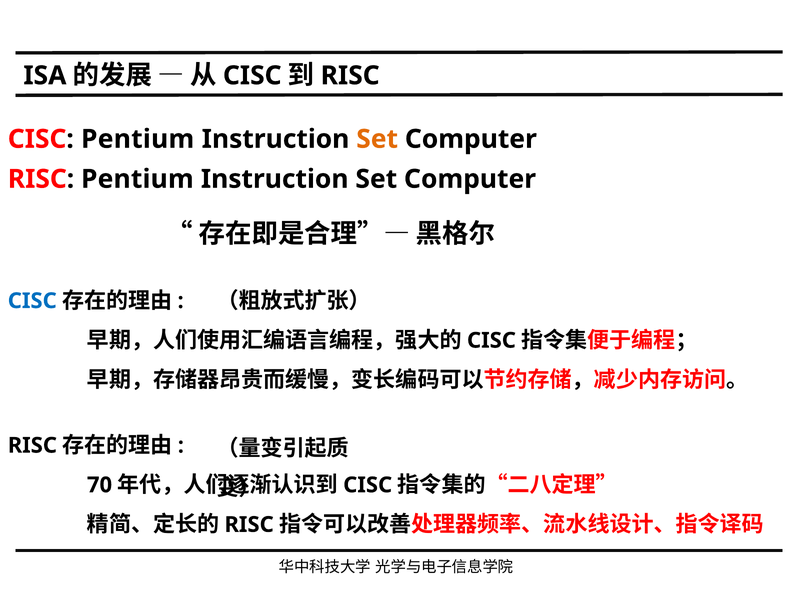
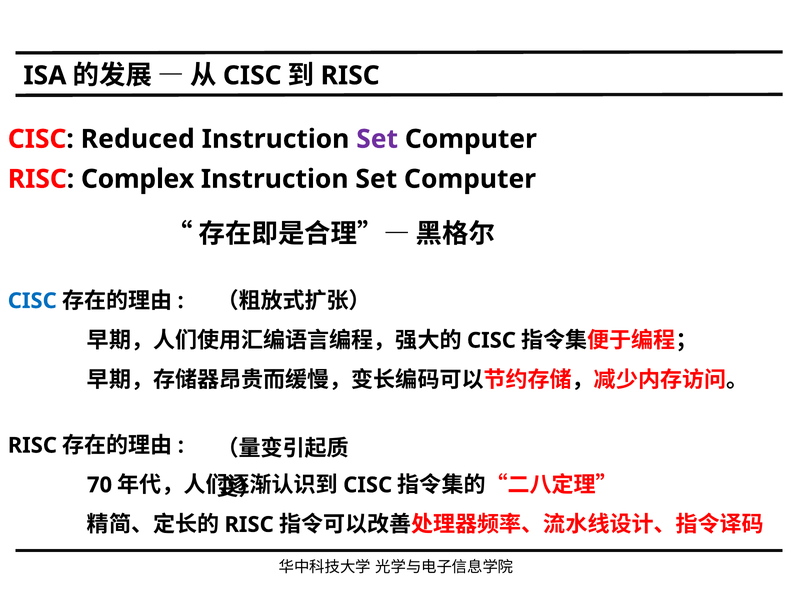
CISC Pentium: Pentium -> Reduced
Set at (377, 139) colour: orange -> purple
RISC Pentium: Pentium -> Complex
